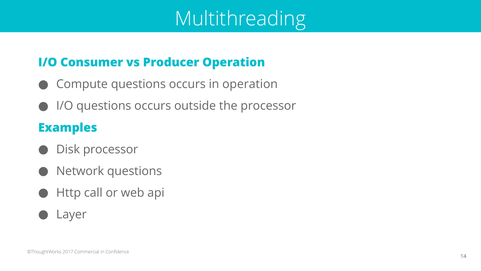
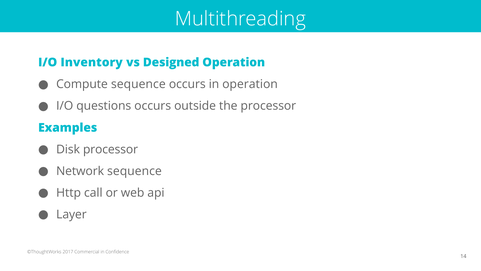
Consumer: Consumer -> Inventory
Producer: Producer -> Designed
Compute questions: questions -> sequence
Network questions: questions -> sequence
